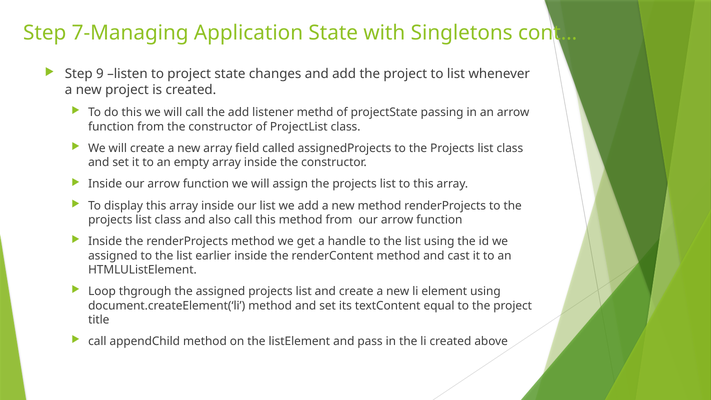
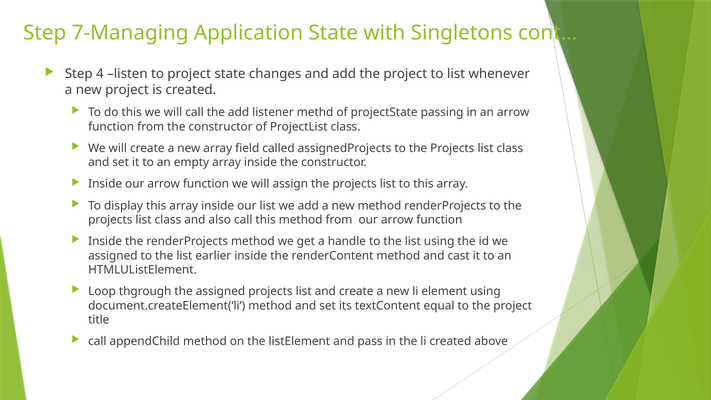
9: 9 -> 4
